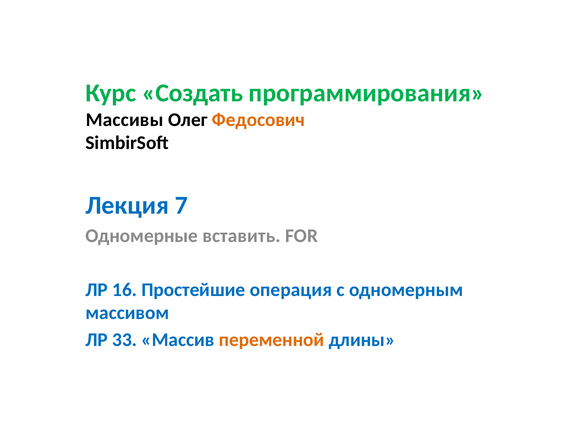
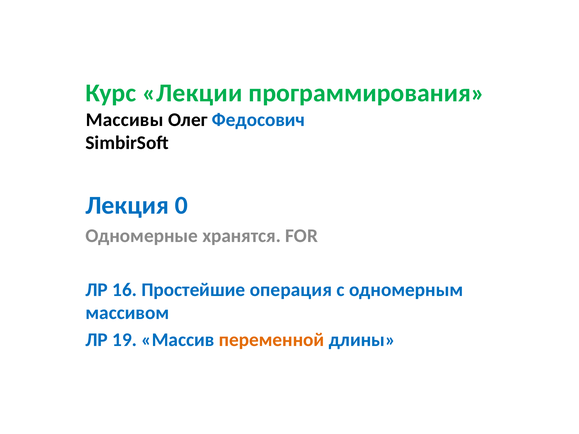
Создать: Создать -> Лекции
Федосович colour: orange -> blue
7: 7 -> 0
вставить: вставить -> хранятся
33: 33 -> 19
